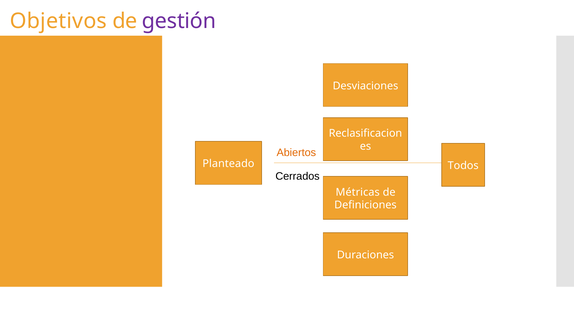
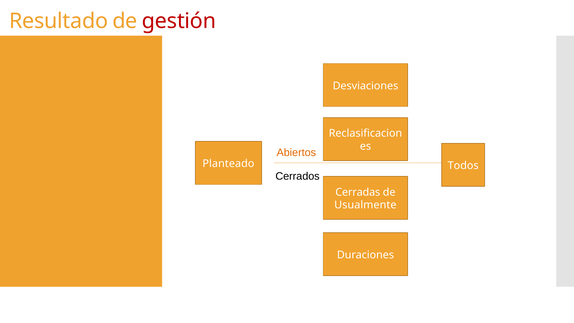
Objetivos: Objetivos -> Resultado
gestión colour: purple -> red
Métricas: Métricas -> Cerradas
Definiciones: Definiciones -> Usualmente
